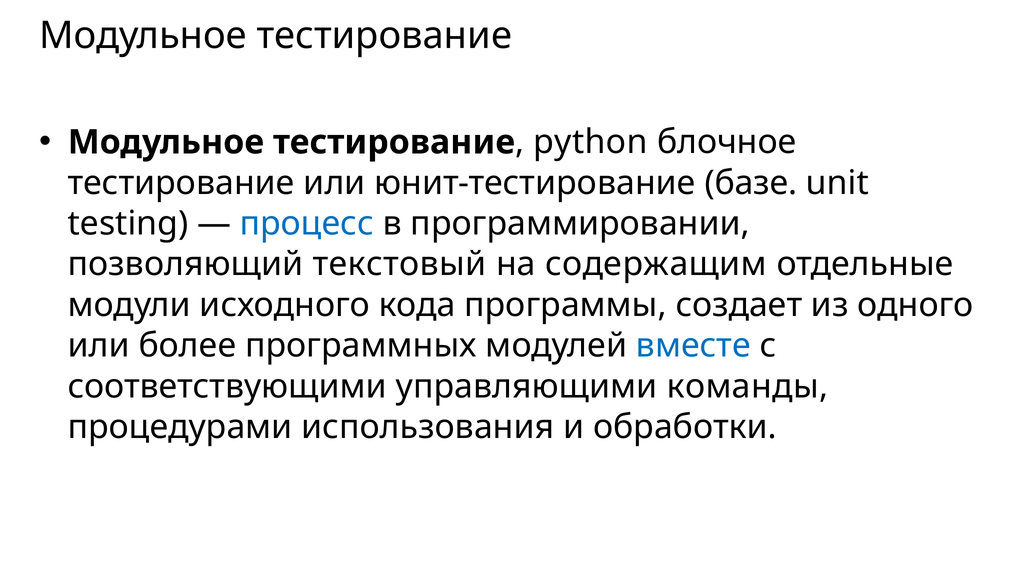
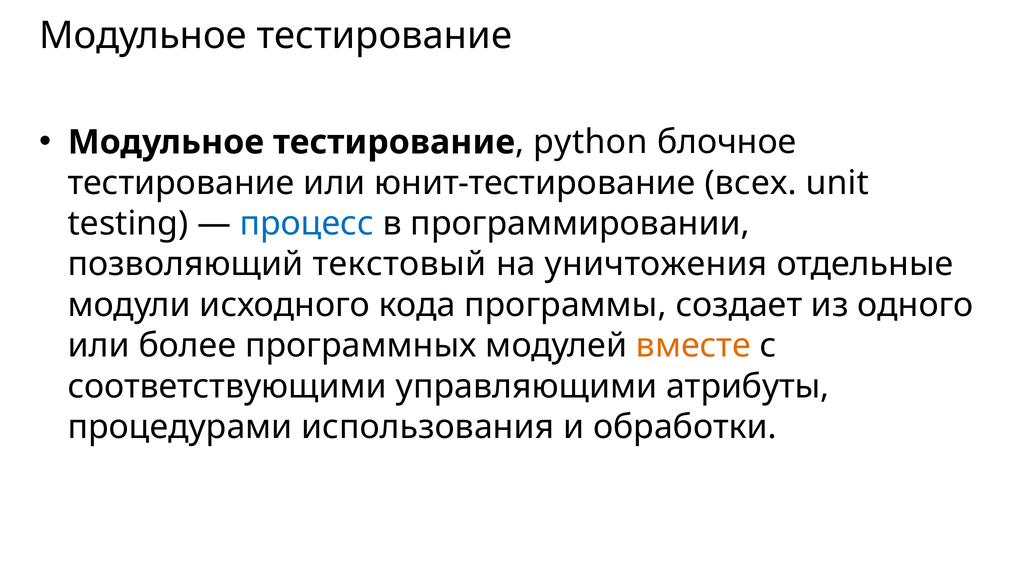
базе: базе -> всех
содержащим: содержащим -> уничтожения
вместе colour: blue -> orange
команды: команды -> атрибуты
